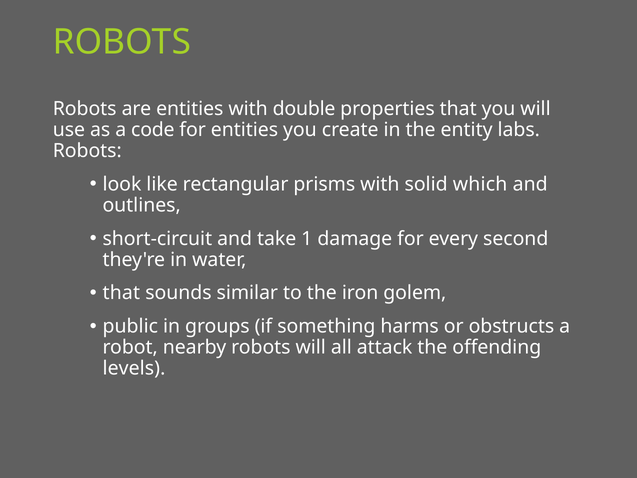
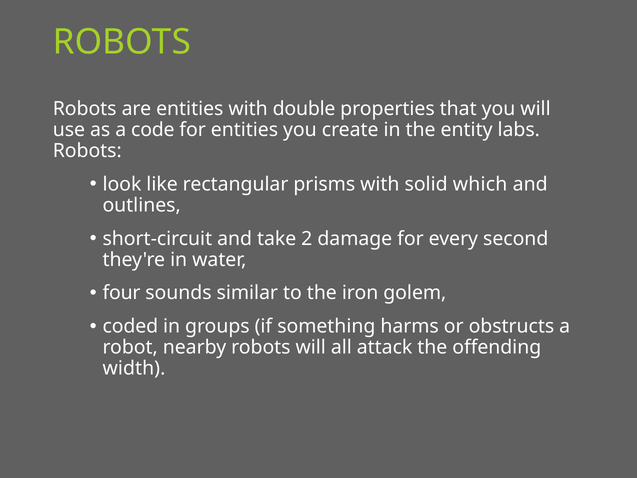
1: 1 -> 2
that at (121, 293): that -> four
public: public -> coded
levels: levels -> width
